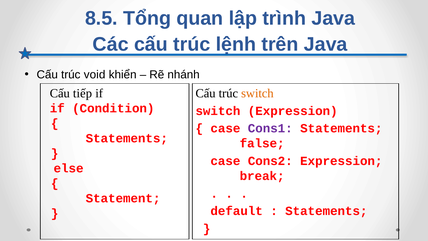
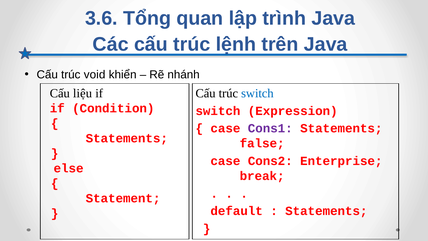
8.5: 8.5 -> 3.6
tiếp: tiếp -> liệu
switch at (257, 93) colour: orange -> blue
Cons2 Expression: Expression -> Enterprise
